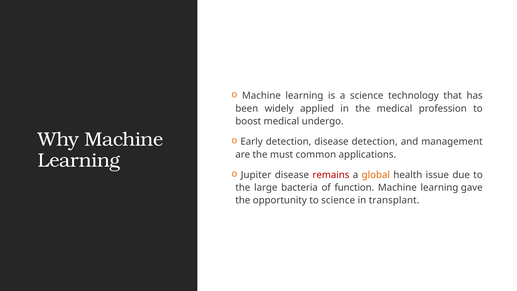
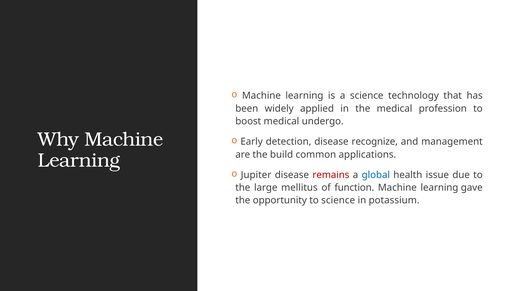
disease detection: detection -> recognize
must: must -> build
global colour: orange -> blue
bacteria: bacteria -> mellitus
transplant: transplant -> potassium
